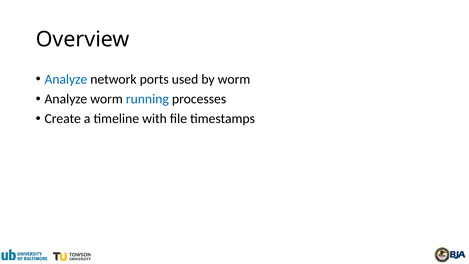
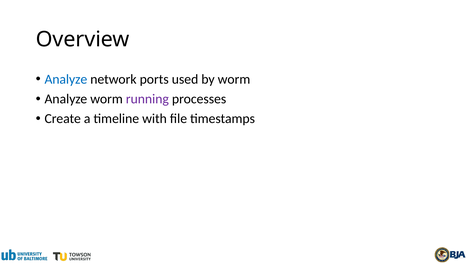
running colour: blue -> purple
